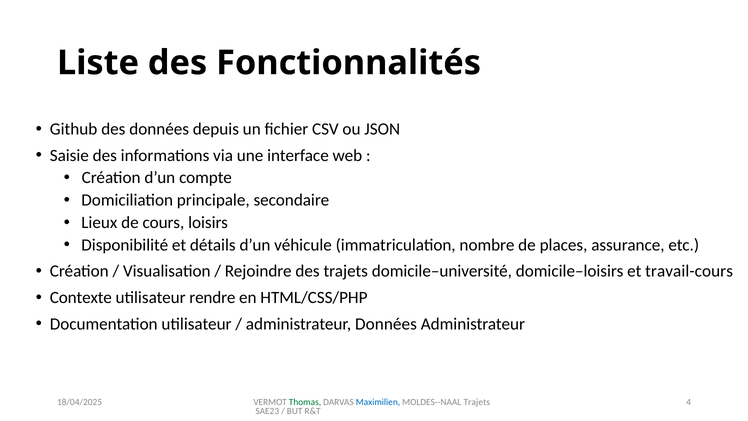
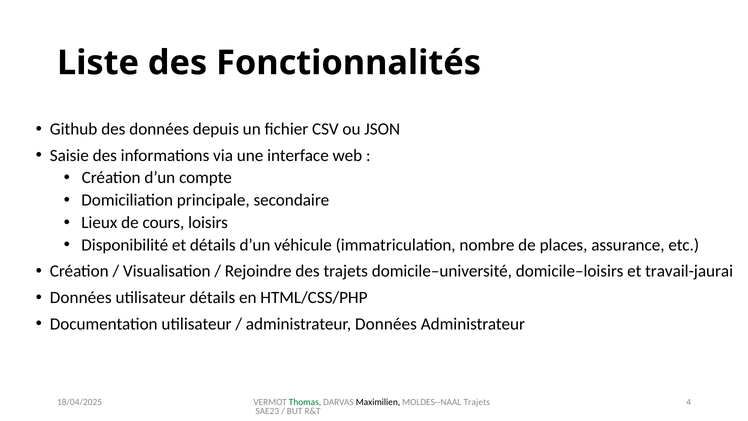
travail-cours: travail-cours -> travail-jaurai
Contexte at (81, 297): Contexte -> Données
utilisateur rendre: rendre -> détails
Maximilien colour: blue -> black
